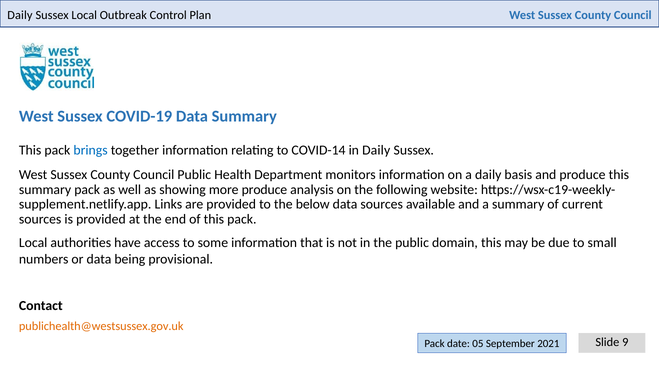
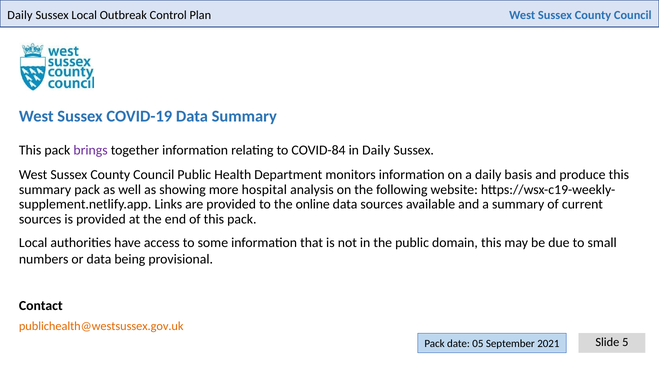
brings colour: blue -> purple
COVID-14: COVID-14 -> COVID-84
more produce: produce -> hospital
below: below -> online
9: 9 -> 5
